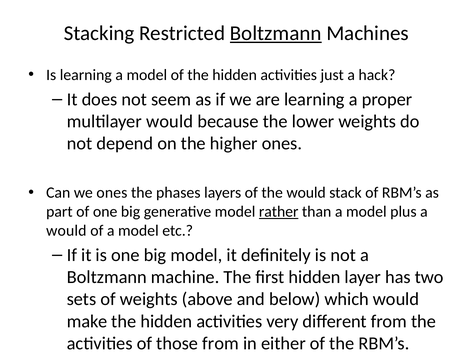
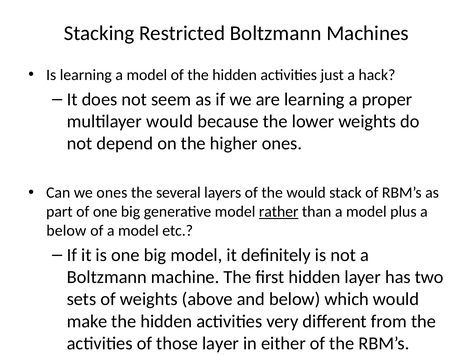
Boltzmann at (276, 33) underline: present -> none
phases: phases -> several
would at (66, 230): would -> below
those from: from -> layer
